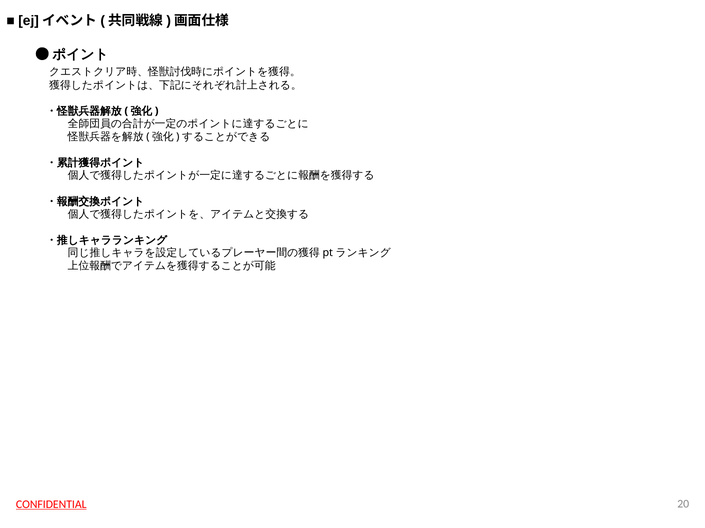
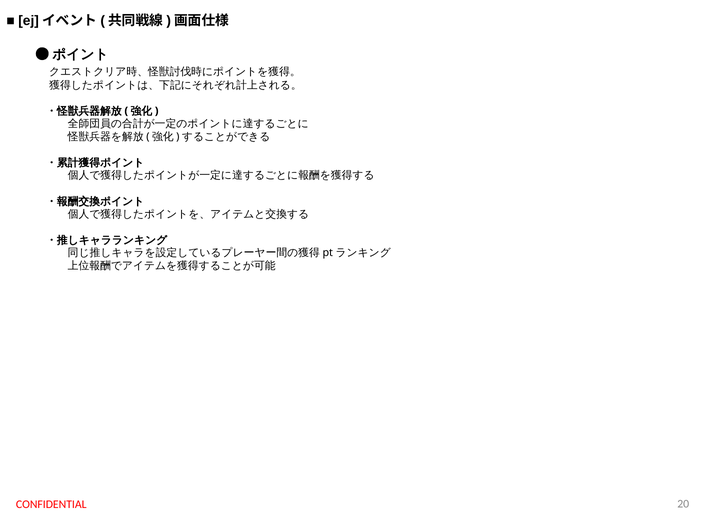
CONFIDENTIAL underline: present -> none
